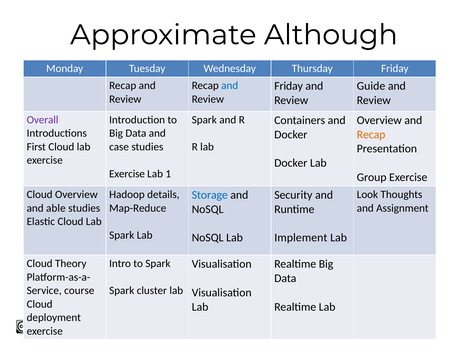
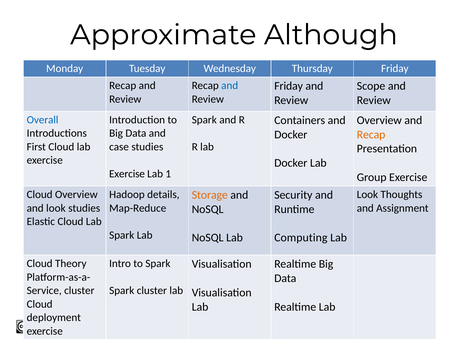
Guide: Guide -> Scope
Overall colour: purple -> blue
Storage colour: blue -> orange
and able: able -> look
Implement: Implement -> Computing
course at (79, 291): course -> cluster
